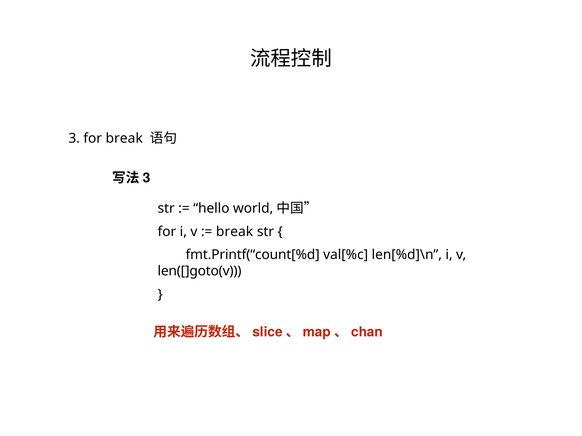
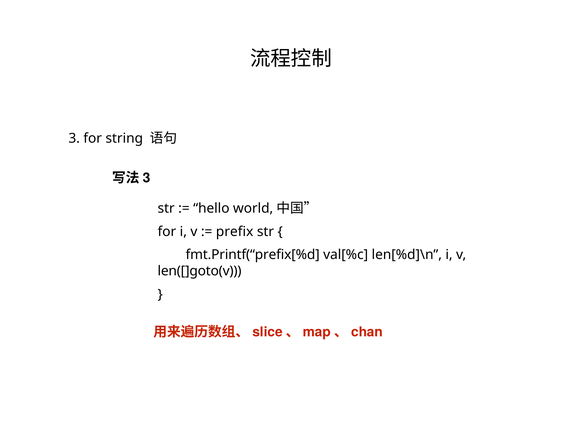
for break: break -> string
break at (235, 232): break -> prefix
fmt.Printf(“count[%d: fmt.Printf(“count[%d -> fmt.Printf(“prefix[%d
